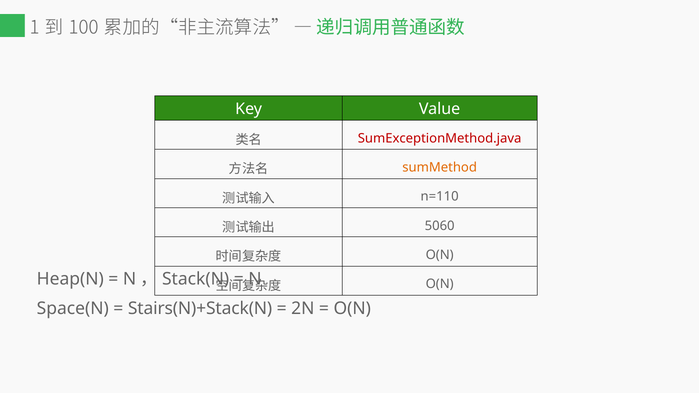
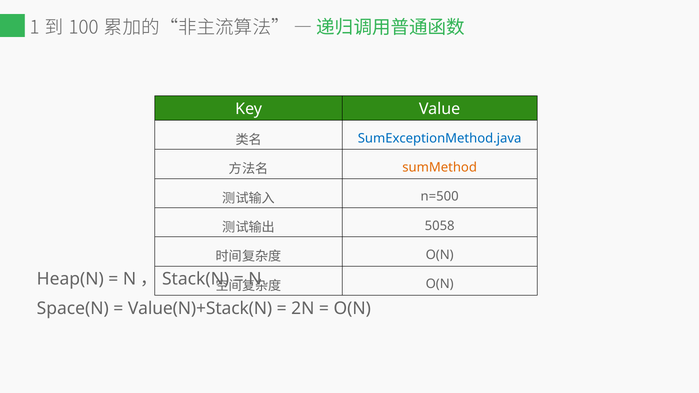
SumExceptionMethod.java colour: red -> blue
n=110: n=110 -> n=500
5060: 5060 -> 5058
Stairs(N)+Stack(N: Stairs(N)+Stack(N -> Value(N)+Stack(N
